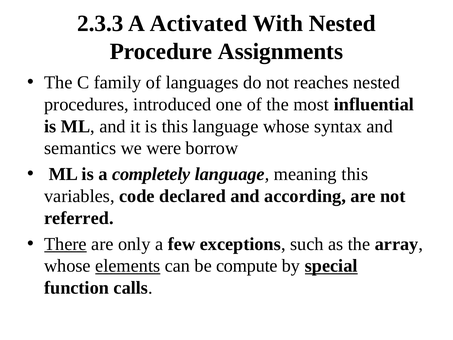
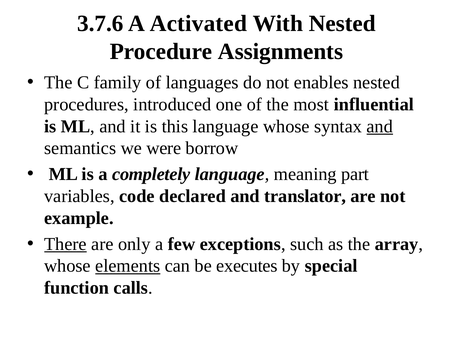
2.3.3: 2.3.3 -> 3.7.6
reaches: reaches -> enables
and at (380, 126) underline: none -> present
meaning this: this -> part
according: according -> translator
referred: referred -> example
compute: compute -> executes
special underline: present -> none
